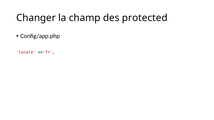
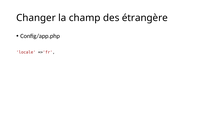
protected: protected -> étrangère
